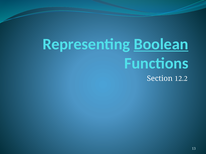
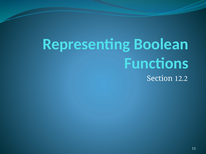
Boolean underline: present -> none
